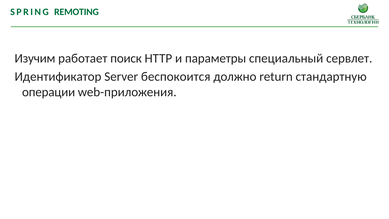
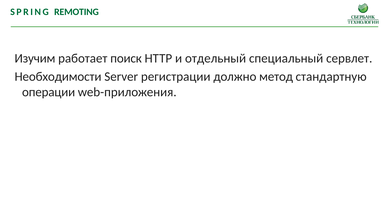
параметры: параметры -> отдельный
Идентификатор: Идентификатор -> Необходимости
беспокоится: беспокоится -> регистрации
return: return -> метод
